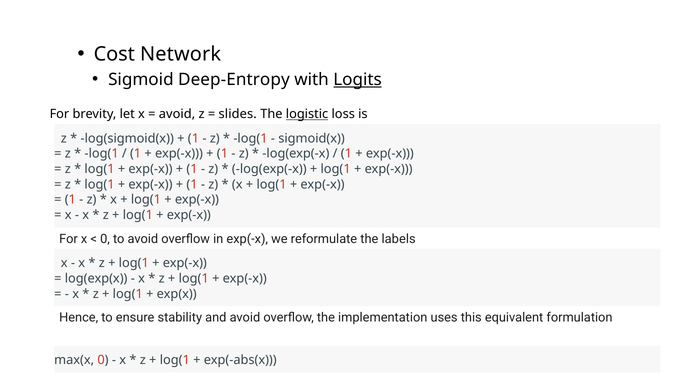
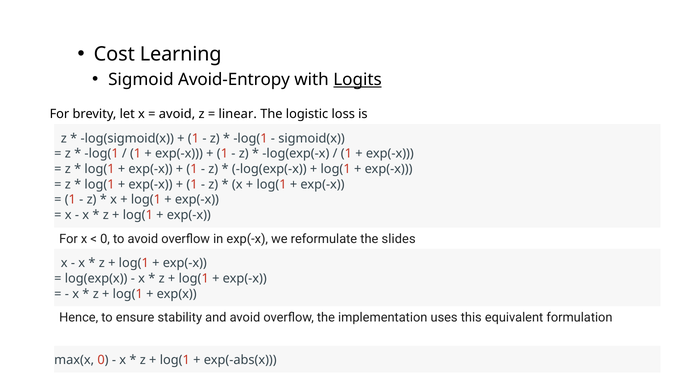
Network: Network -> Learning
Deep-Entropy: Deep-Entropy -> Avoid-Entropy
slides: slides -> linear
logistic underline: present -> none
labels: labels -> slides
